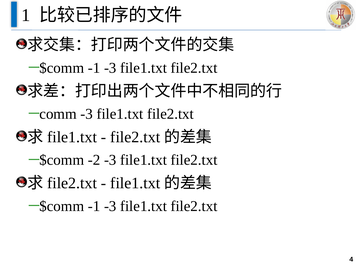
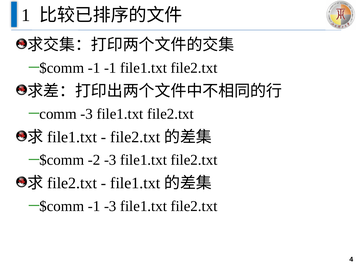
-3 at (110, 68): -3 -> -1
